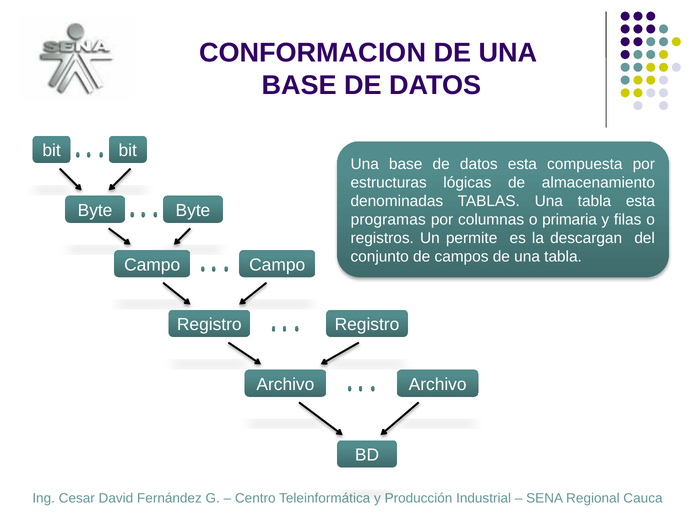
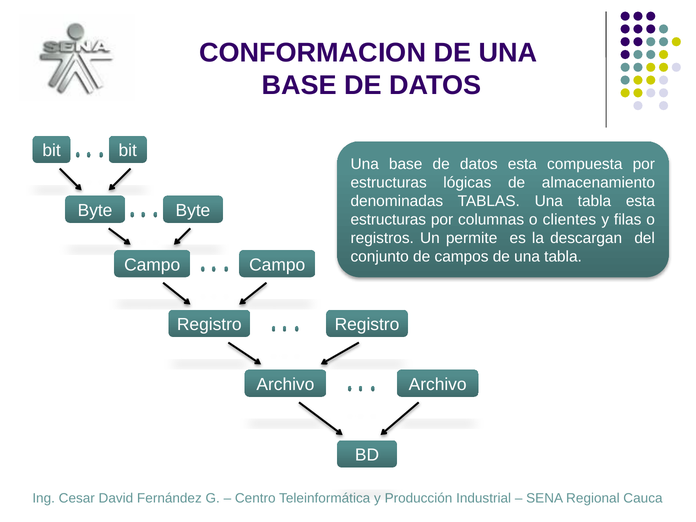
programas at (388, 220): programas -> estructuras
primaria: primaria -> clientes
